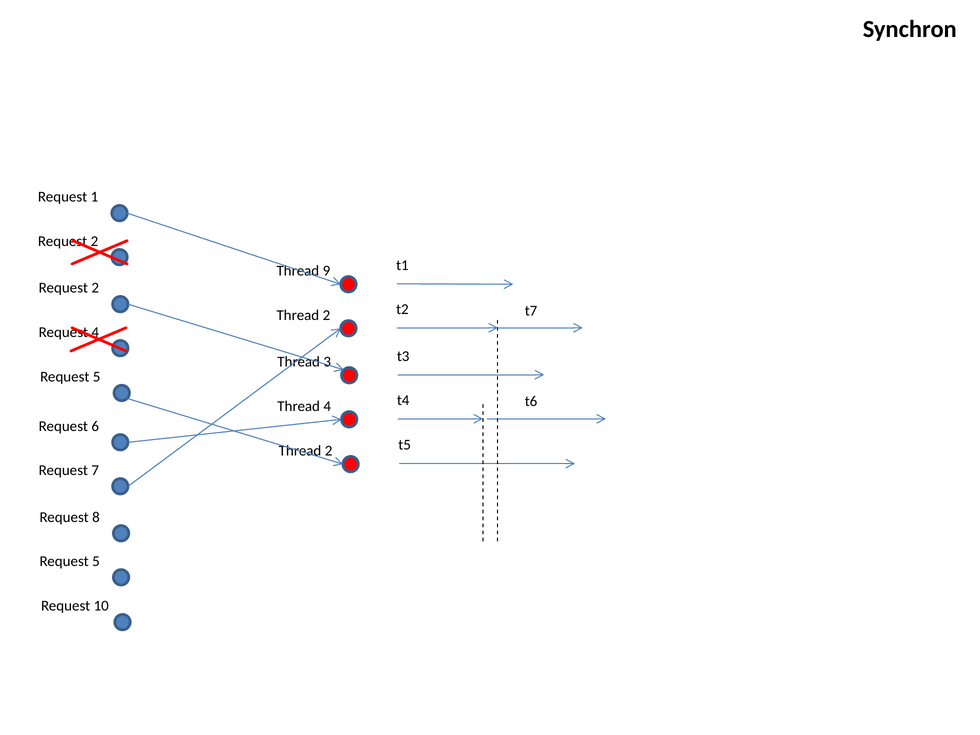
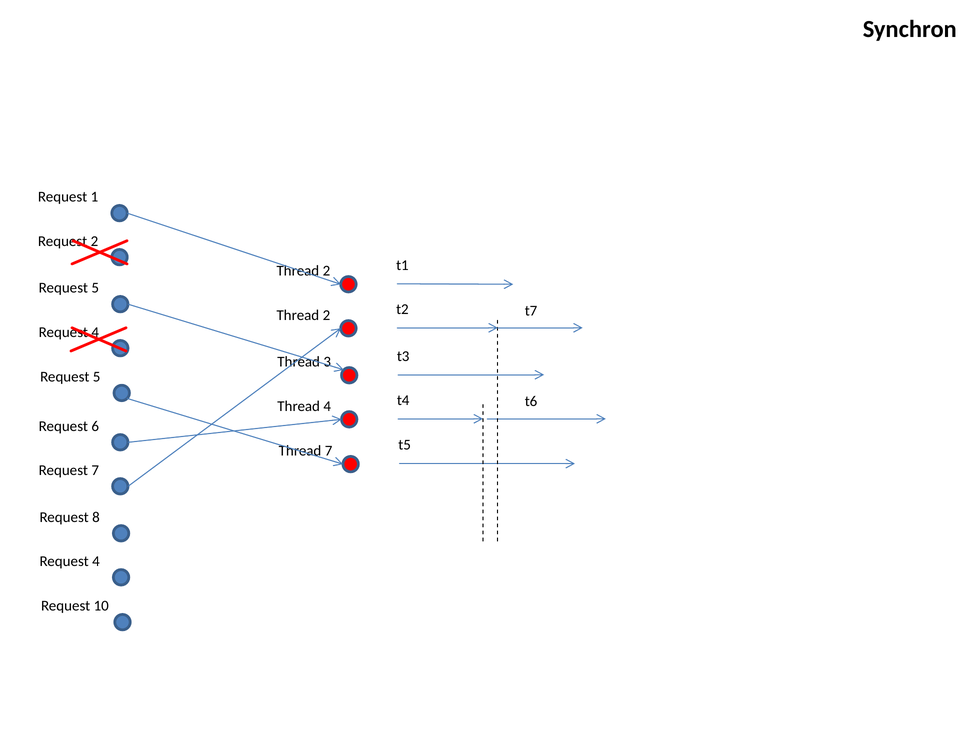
9 at (326, 271): 9 -> 2
2 at (95, 288): 2 -> 5
2 at (329, 451): 2 -> 7
5 at (96, 561): 5 -> 4
